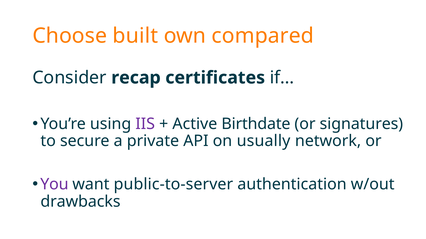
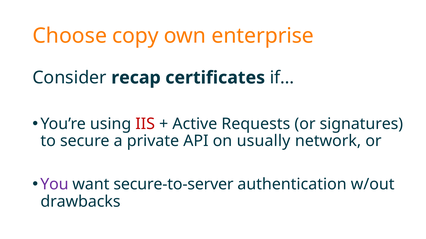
built: built -> copy
compared: compared -> enterprise
IIS colour: purple -> red
Birthdate: Birthdate -> Requests
public-to-server: public-to-server -> secure-to-server
